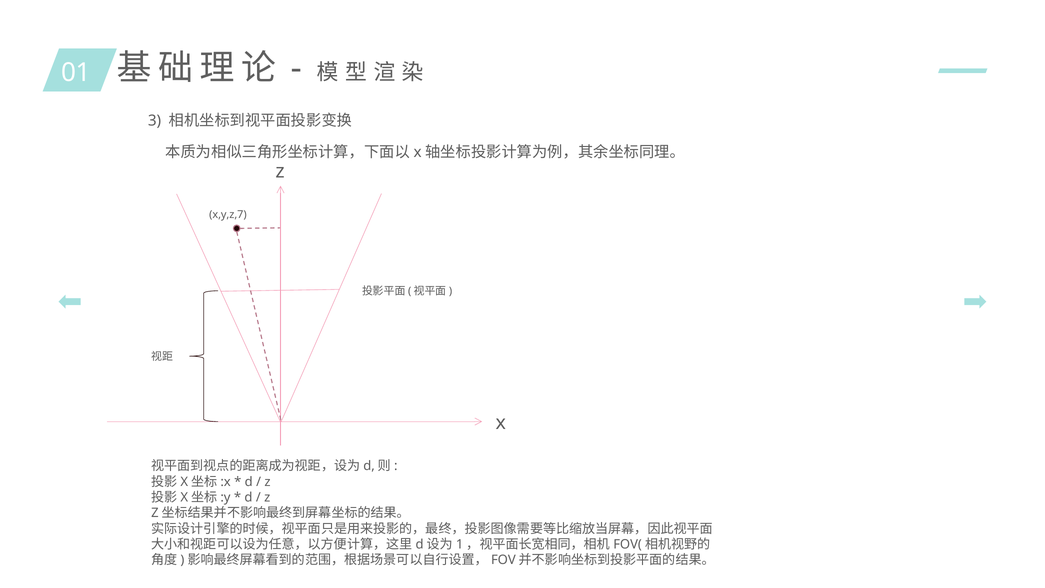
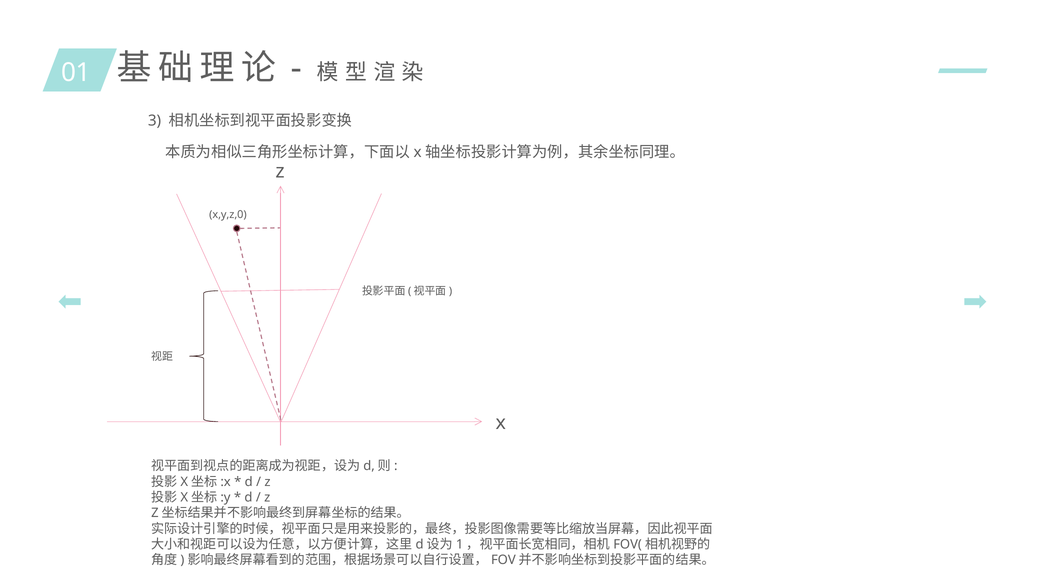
x,y,z,7: x,y,z,7 -> x,y,z,0
